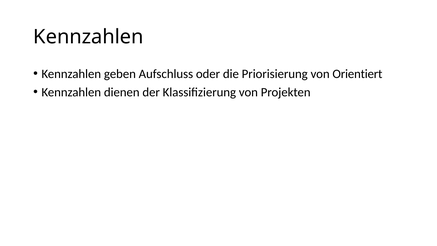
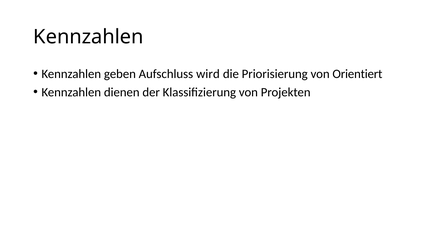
oder: oder -> wird
